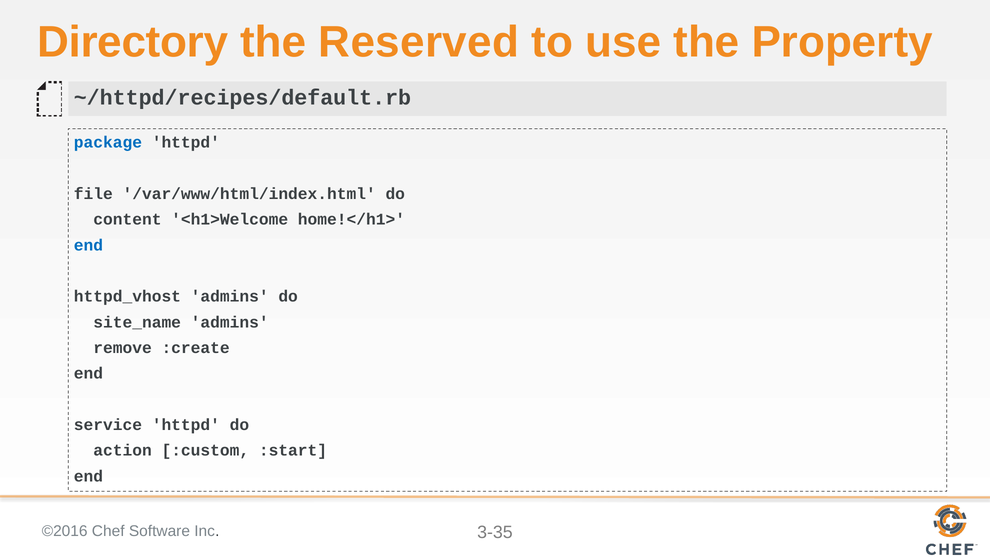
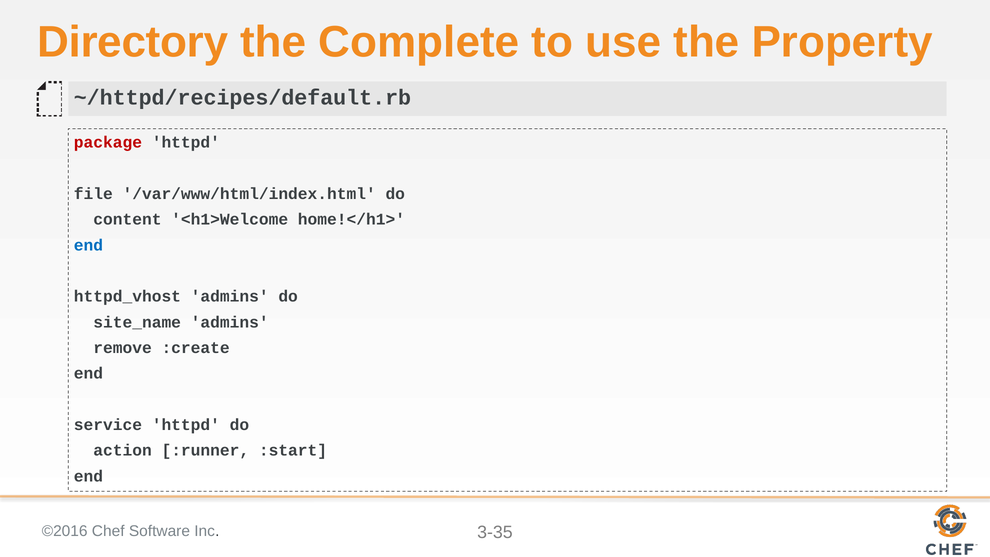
Reserved: Reserved -> Complete
package colour: blue -> red
:custom: :custom -> :runner
